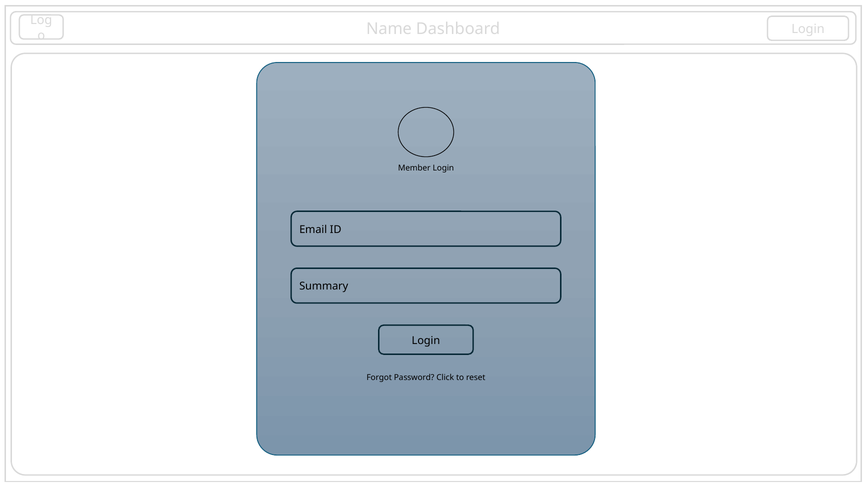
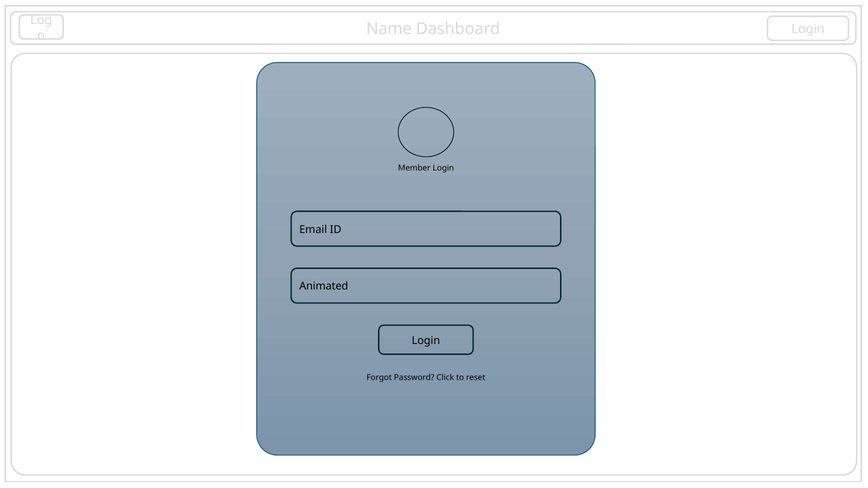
Summary at (324, 287): Summary -> Animated
